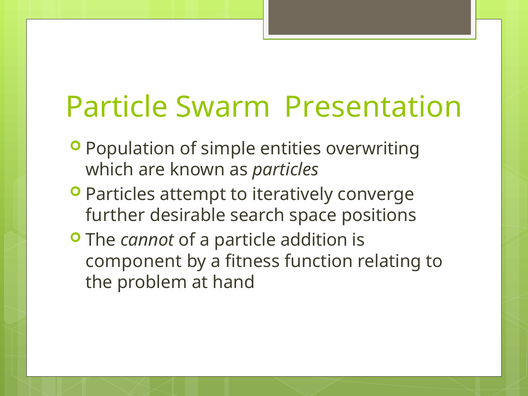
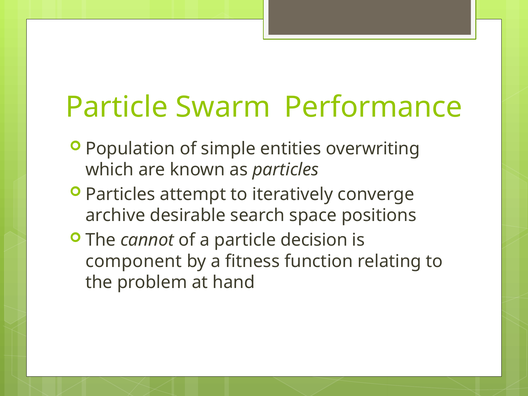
Presentation: Presentation -> Performance
further: further -> archive
addition: addition -> decision
